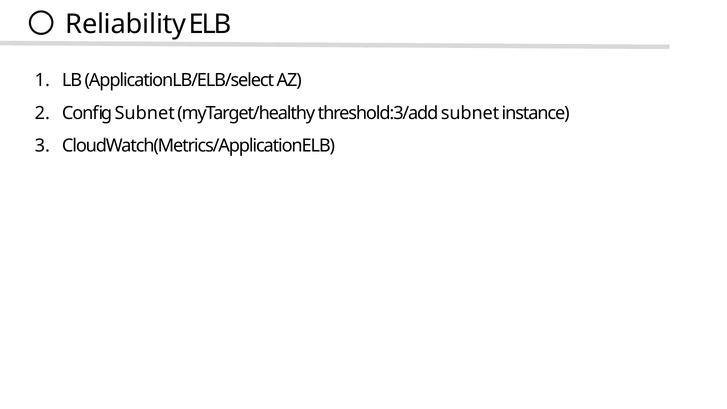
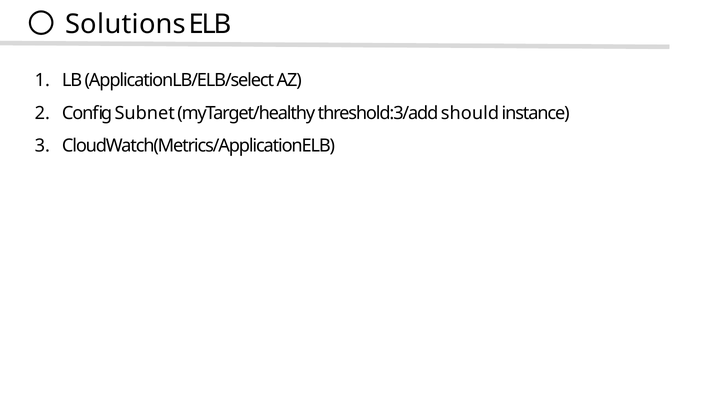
Reliability: Reliability -> Solutions
threshold:3/add subnet: subnet -> should
